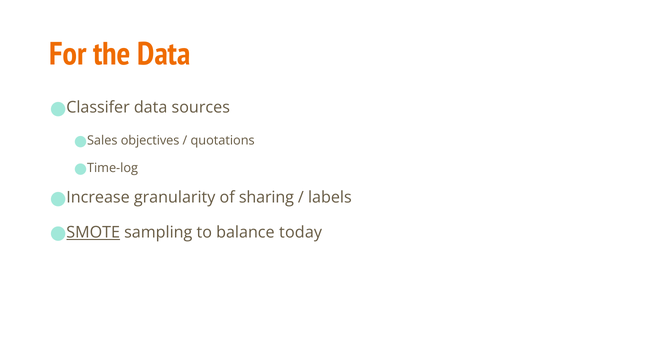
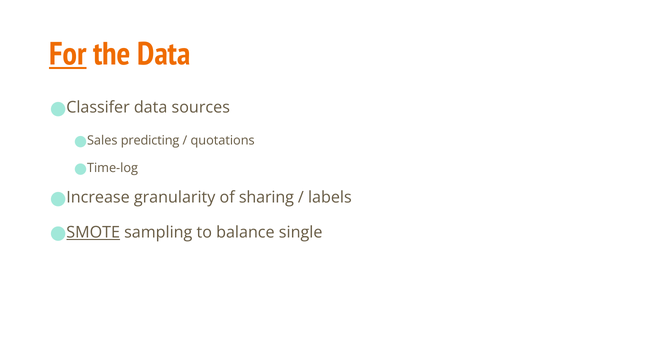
For underline: none -> present
objectives: objectives -> predicting
today: today -> single
